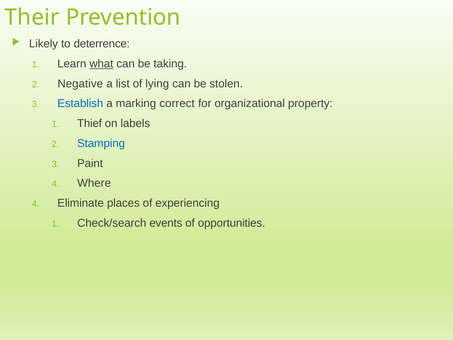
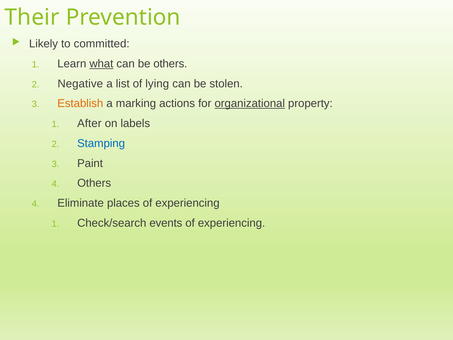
deterrence: deterrence -> committed
be taking: taking -> others
Establish colour: blue -> orange
correct: correct -> actions
organizational underline: none -> present
Thief: Thief -> After
Where at (94, 183): Where -> Others
opportunities at (232, 223): opportunities -> experiencing
